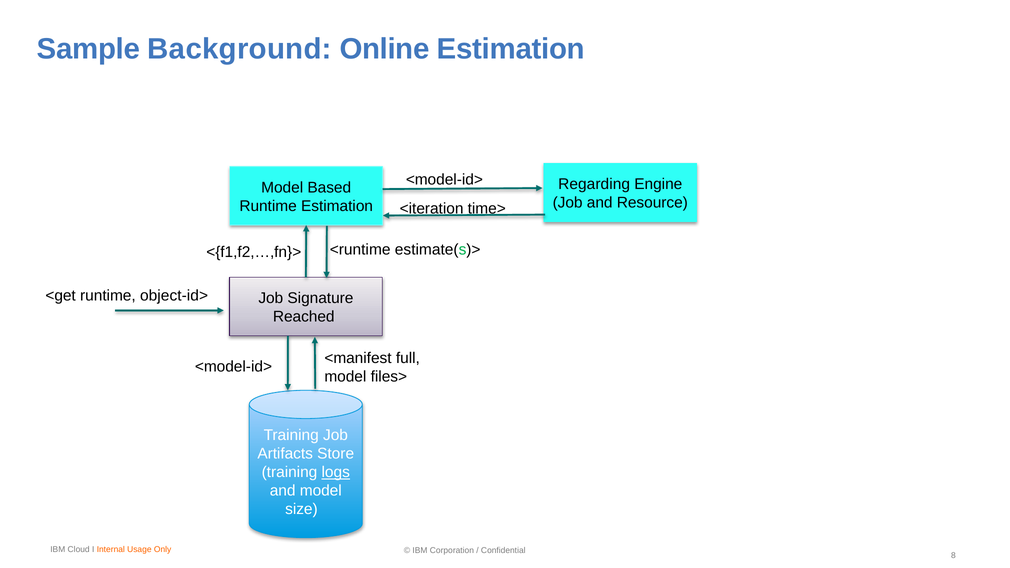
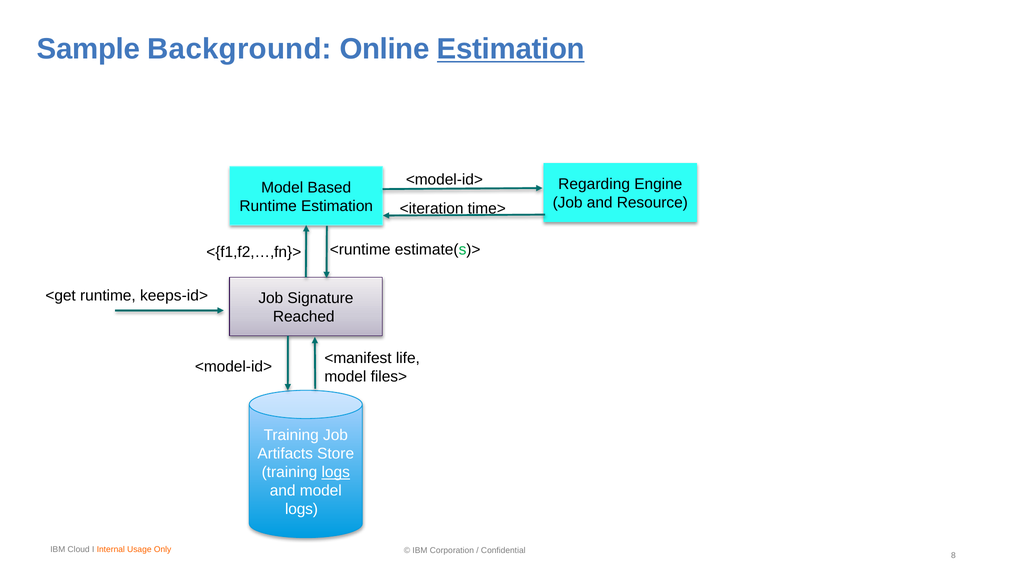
Estimation at (511, 49) underline: none -> present
object-id>: object-id> -> keeps-id>
full: full -> life
size at (301, 509): size -> logs
